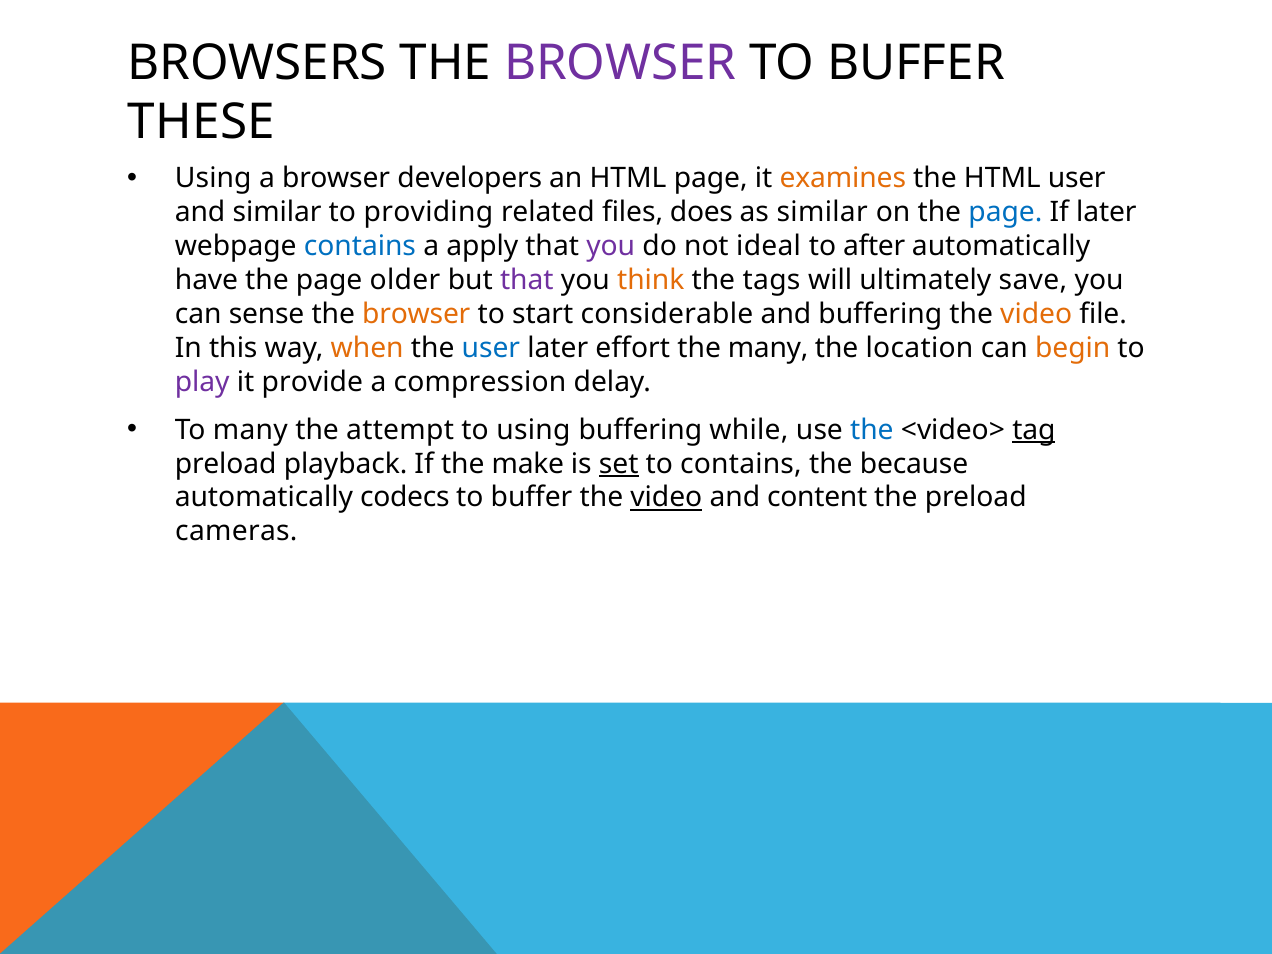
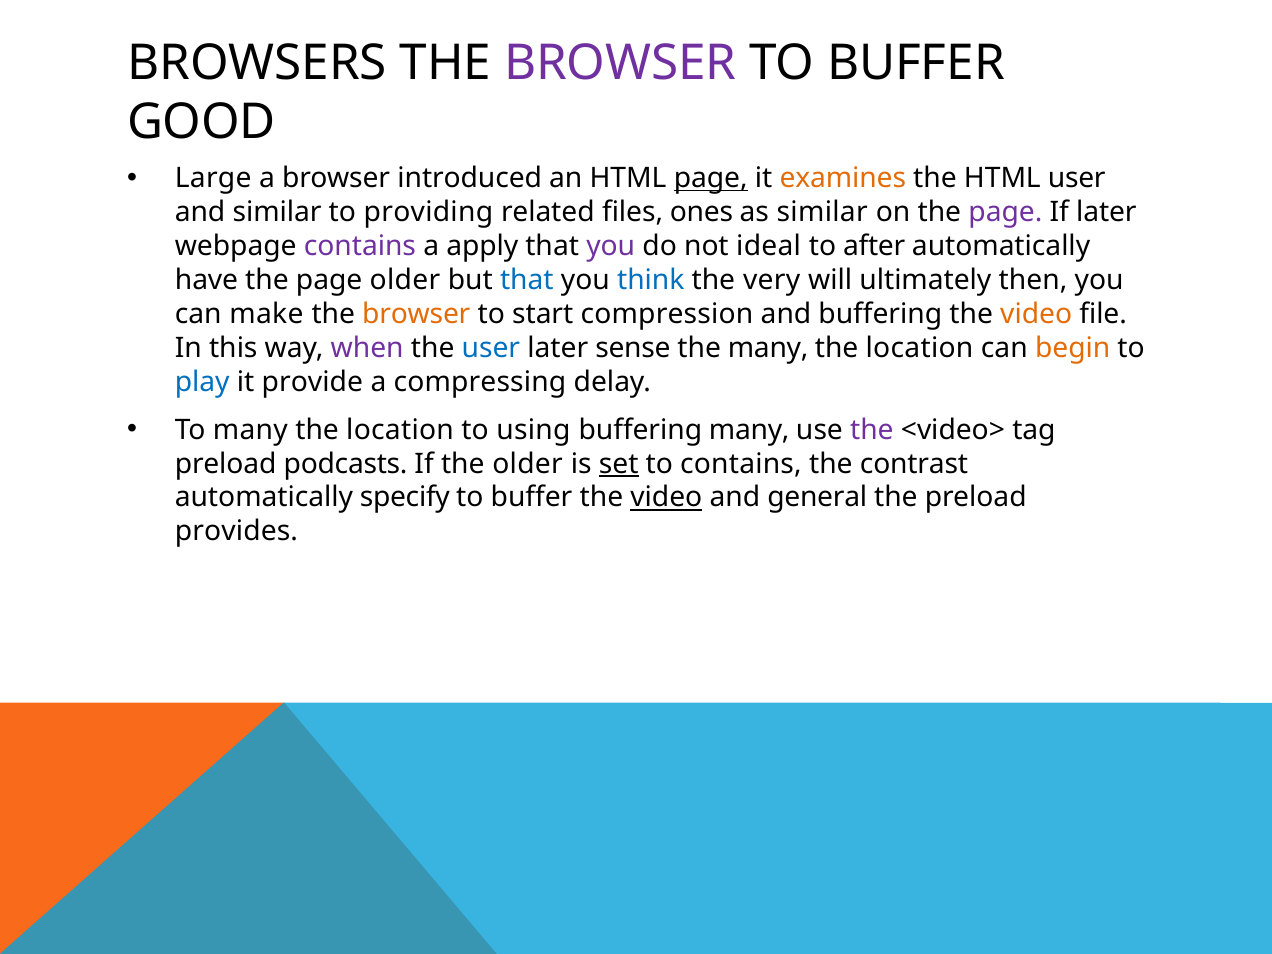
THESE: THESE -> GOOD
Using at (213, 178): Using -> Large
developers: developers -> introduced
page at (711, 178) underline: none -> present
does: does -> ones
page at (1005, 212) colour: blue -> purple
contains at (360, 246) colour: blue -> purple
that at (527, 280) colour: purple -> blue
think colour: orange -> blue
tags: tags -> very
save: save -> then
sense: sense -> make
considerable: considerable -> compression
when colour: orange -> purple
effort: effort -> sense
play colour: purple -> blue
compression: compression -> compressing
attempt at (400, 430): attempt -> location
buffering while: while -> many
the at (872, 430) colour: blue -> purple
tag underline: present -> none
playback: playback -> podcasts
the make: make -> older
because: because -> contrast
codecs: codecs -> specify
content: content -> general
cameras: cameras -> provides
